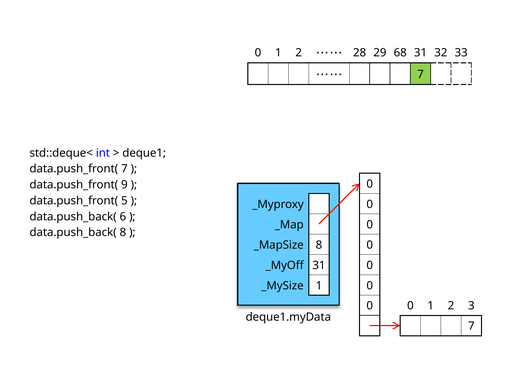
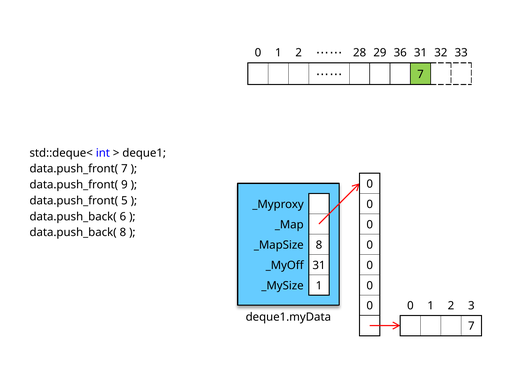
68: 68 -> 36
